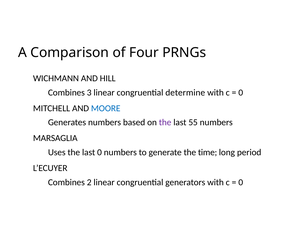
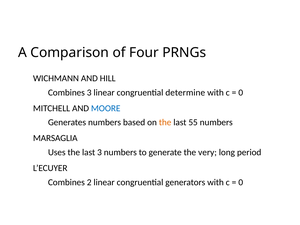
the at (165, 122) colour: purple -> orange
last 0: 0 -> 3
time: time -> very
